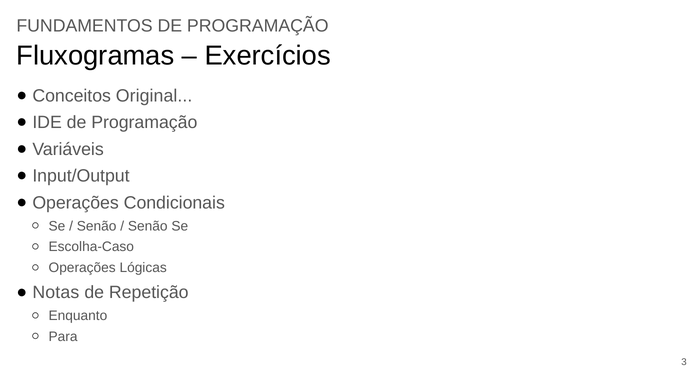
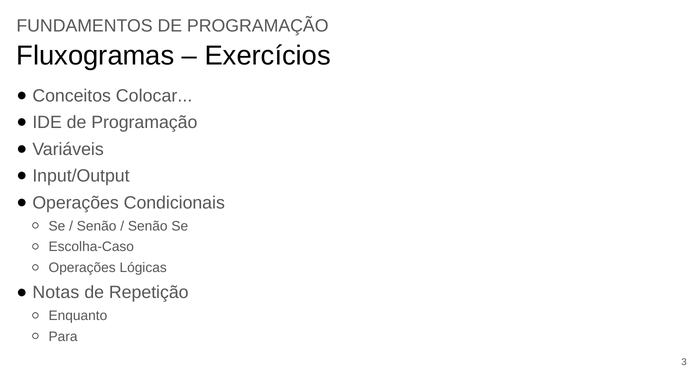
Original: Original -> Colocar
